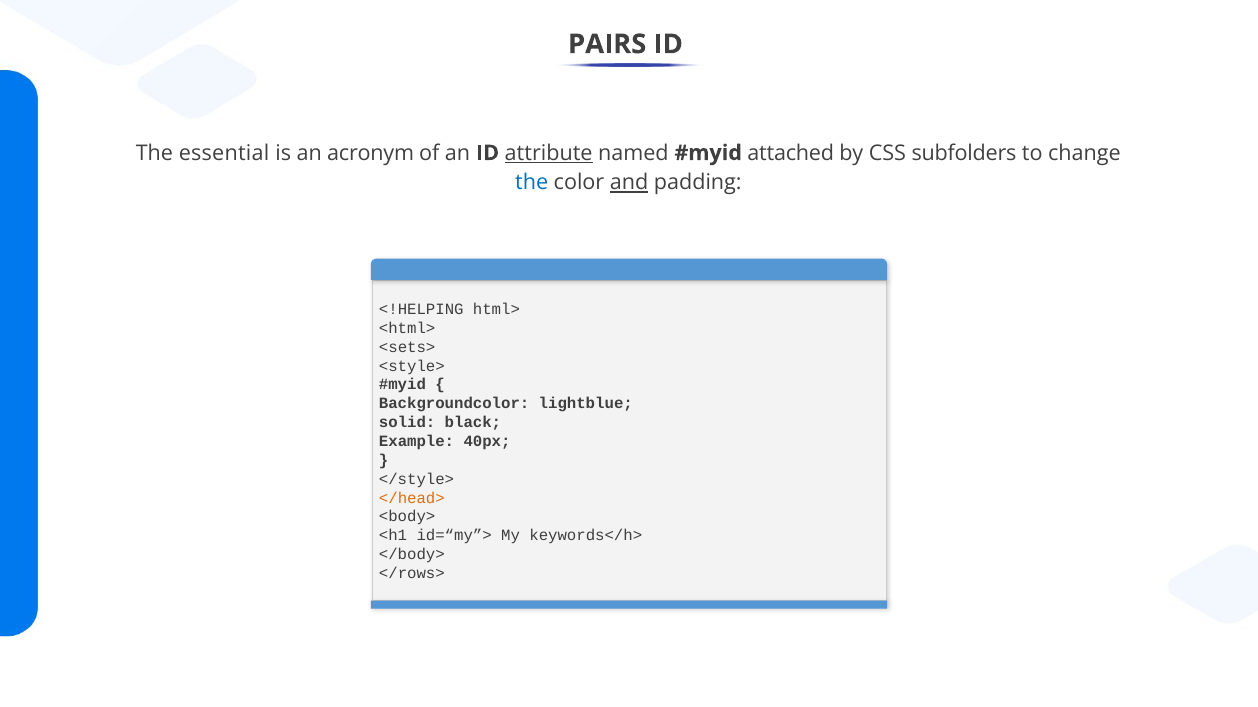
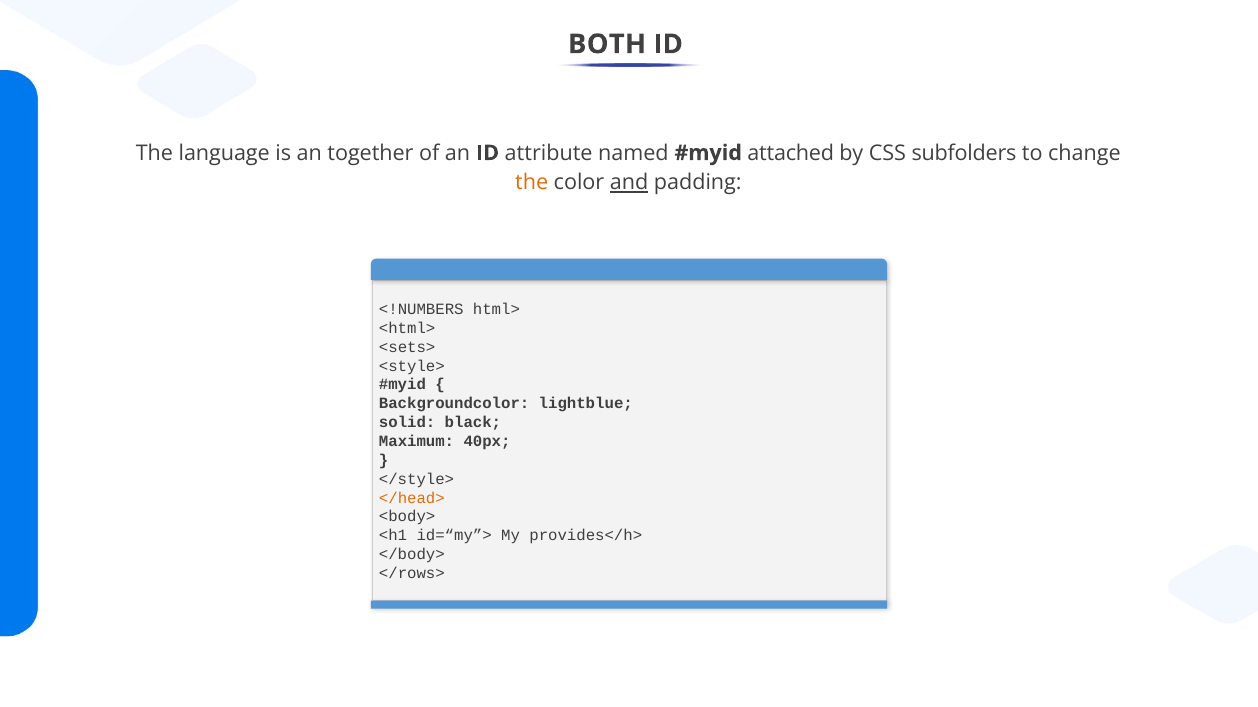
PAIRS: PAIRS -> BOTH
essential: essential -> language
acronym: acronym -> together
attribute underline: present -> none
the at (532, 183) colour: blue -> orange
<!HELPING: <!HELPING -> <!NUMBERS
Example: Example -> Maximum
keywords</h>: keywords</h> -> provides</h>
